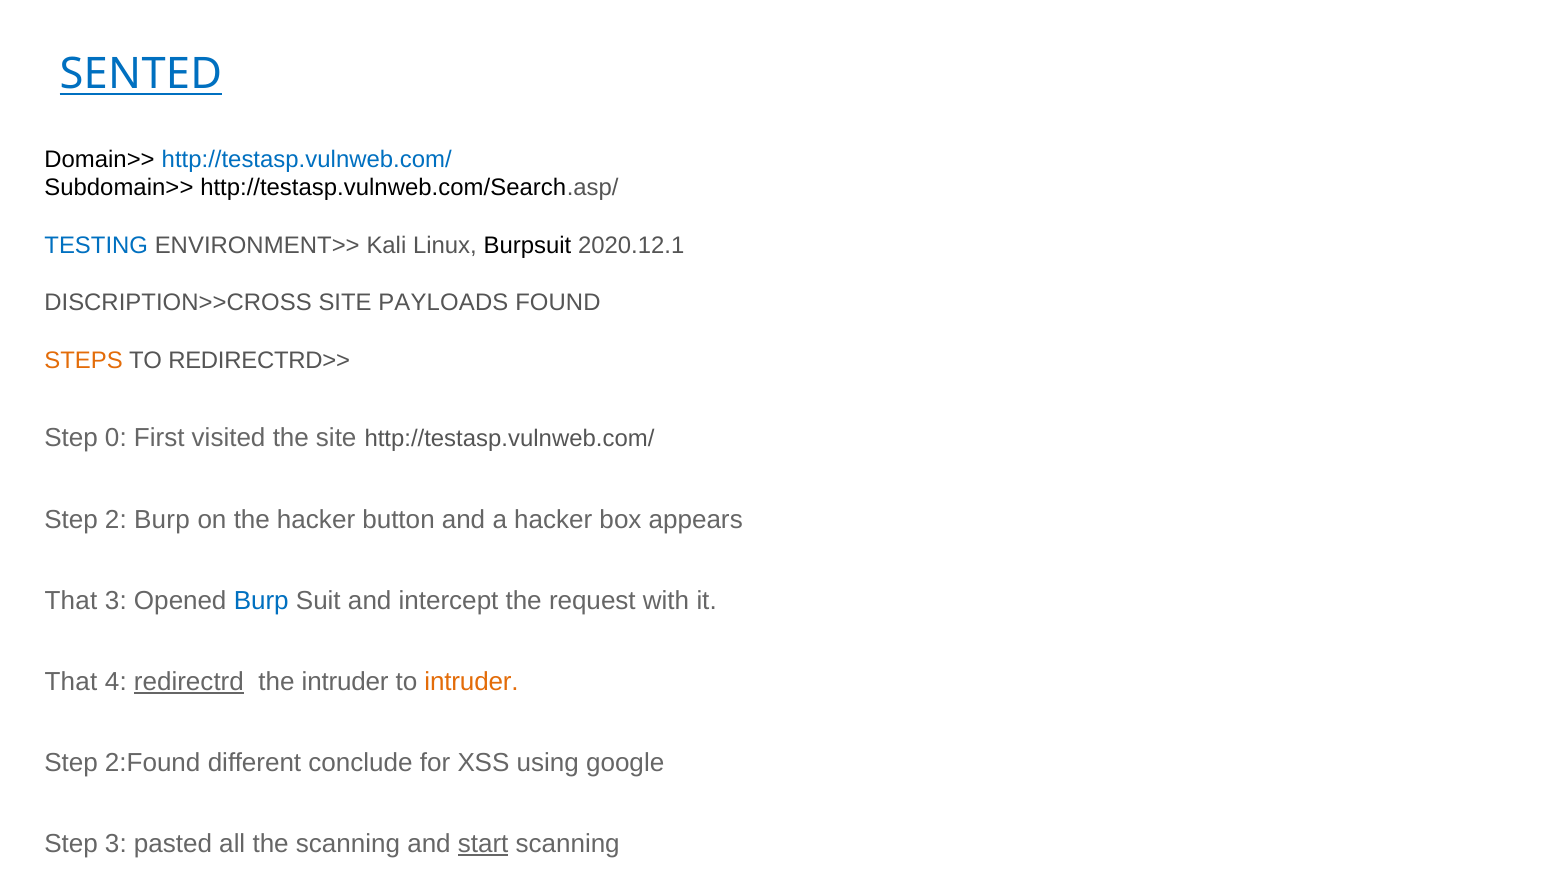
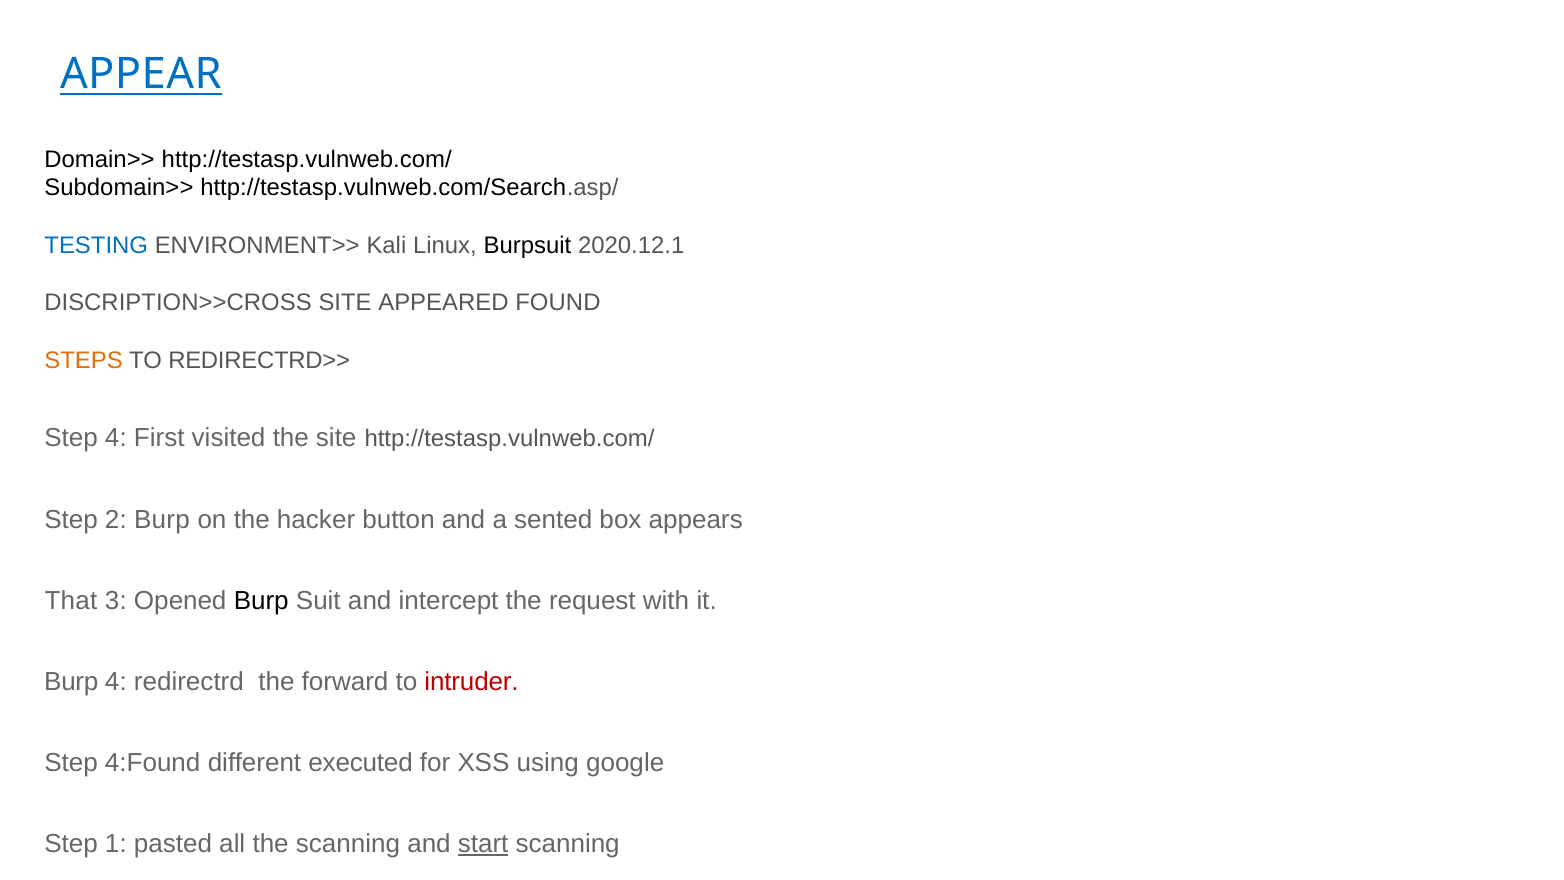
SENTED: SENTED -> APPEAR
http://testasp.vulnweb.com/ at (307, 159) colour: blue -> black
PAYLOADS: PAYLOADS -> APPEARED
Step 0: 0 -> 4
a hacker: hacker -> sented
Burp at (261, 600) colour: blue -> black
That at (71, 681): That -> Burp
redirectrd underline: present -> none
the intruder: intruder -> forward
intruder at (472, 681) colour: orange -> red
2:Found: 2:Found -> 4:Found
conclude: conclude -> executed
Step 3: 3 -> 1
